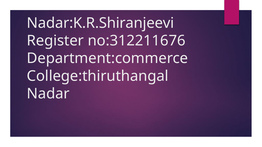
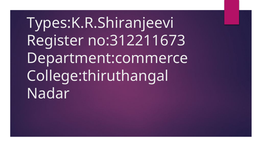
Nadar:K.R.Shiranjeevi: Nadar:K.R.Shiranjeevi -> Types:K.R.Shiranjeevi
no:312211676: no:312211676 -> no:312211673
